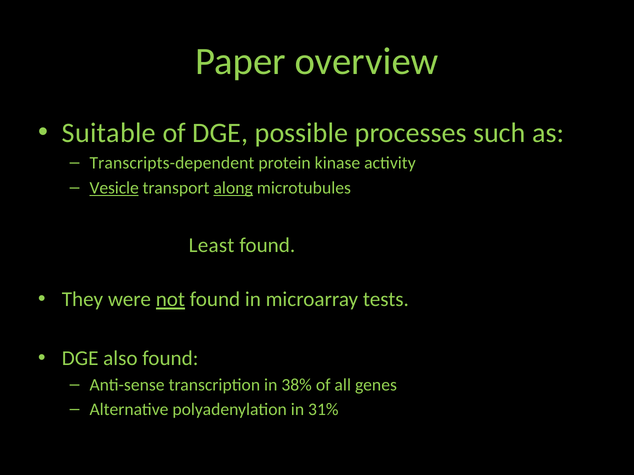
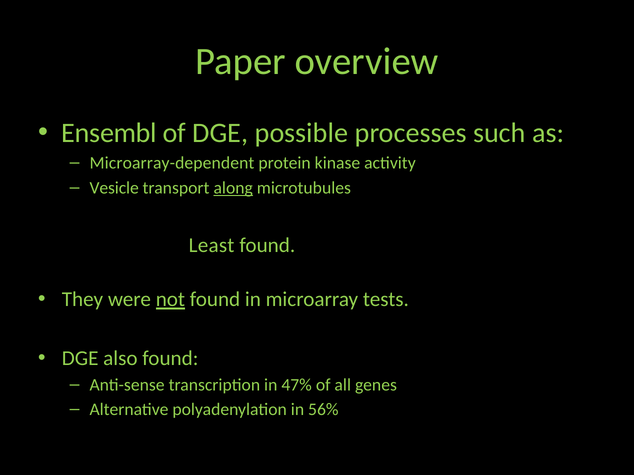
Suitable: Suitable -> Ensembl
Transcripts-dependent: Transcripts-dependent -> Microarray-dependent
Vesicle underline: present -> none
38%: 38% -> 47%
31%: 31% -> 56%
